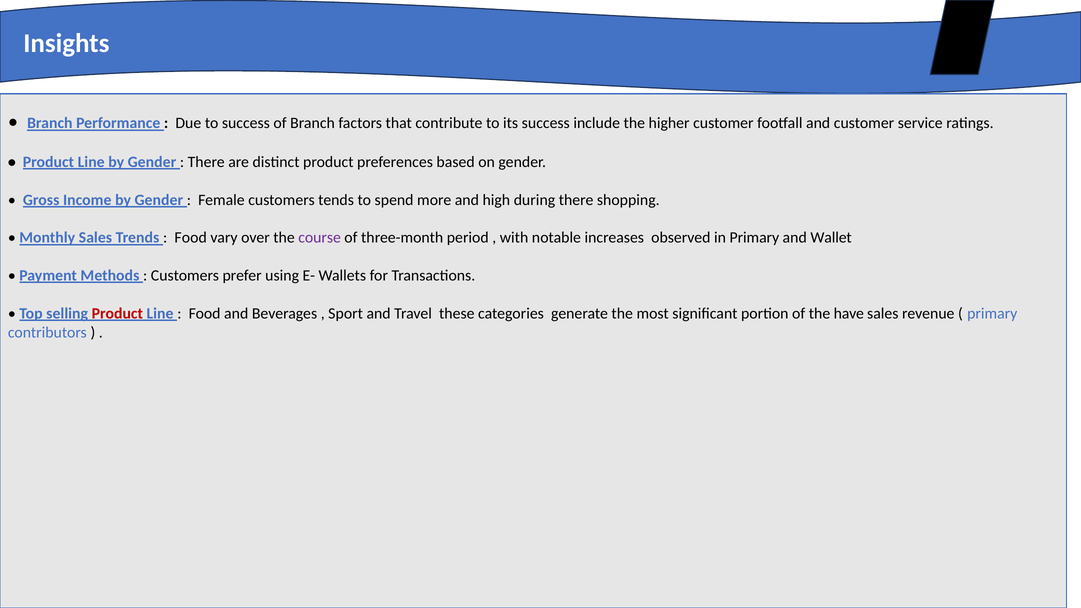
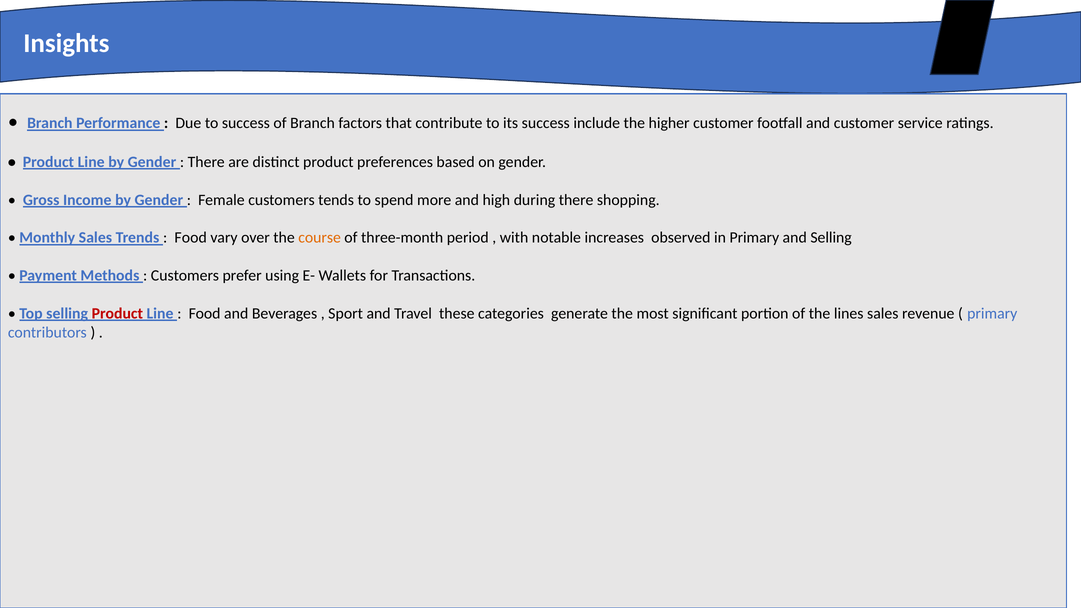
course colour: purple -> orange
and Wallet: Wallet -> Selling
have: have -> lines
